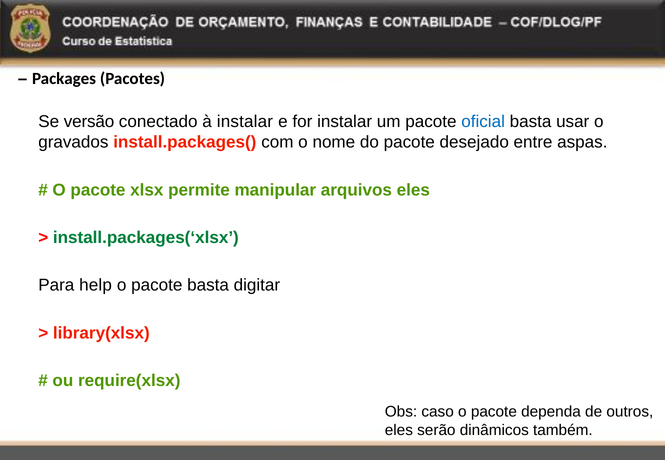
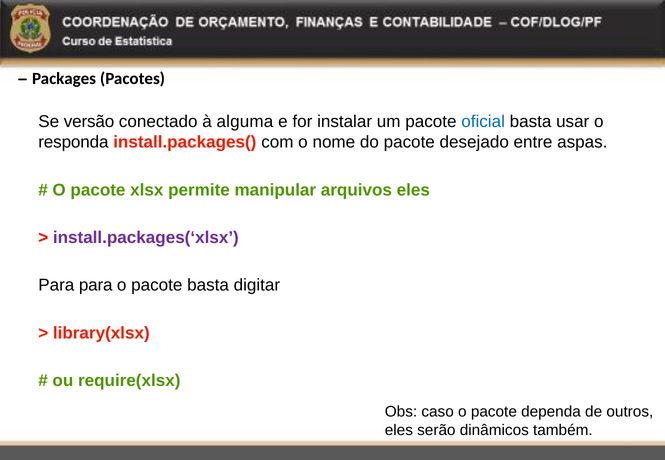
à instalar: instalar -> alguma
gravados: gravados -> responda
install.packages(‘xlsx colour: green -> purple
Para help: help -> para
